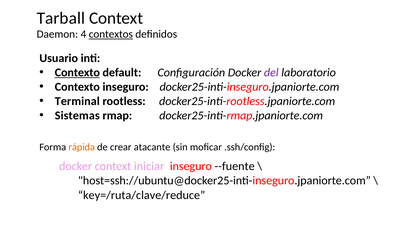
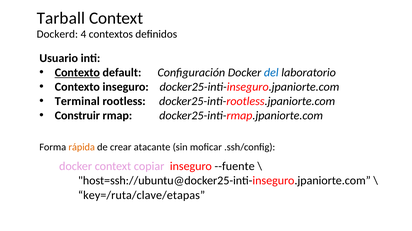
Daemon: Daemon -> Dockerd
contextos underline: present -> none
del colour: purple -> blue
Sistemas: Sistemas -> Construir
iniciar: iniciar -> copiar
key=/ruta/clave/reduce: key=/ruta/clave/reduce -> key=/ruta/clave/etapas
